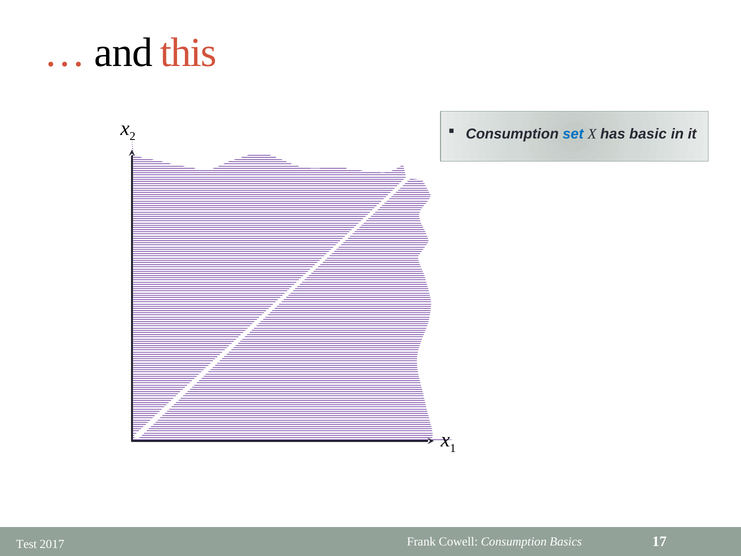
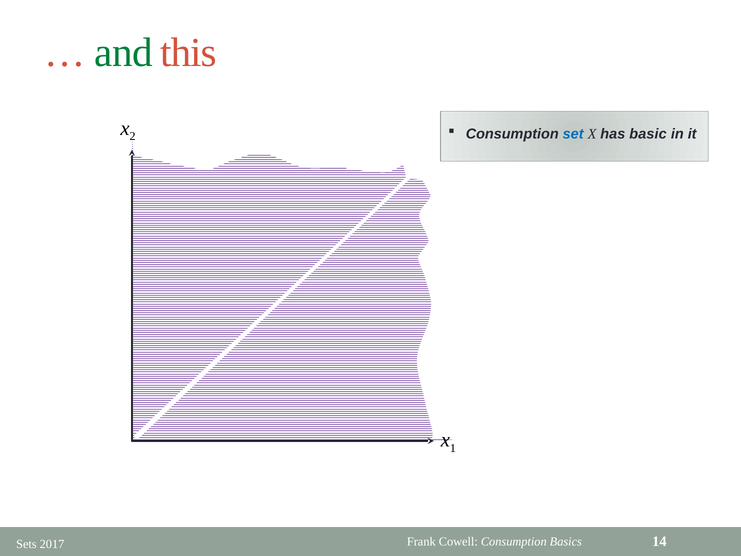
and colour: black -> green
Test: Test -> Sets
17: 17 -> 14
